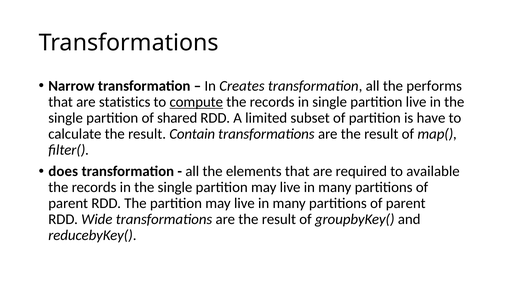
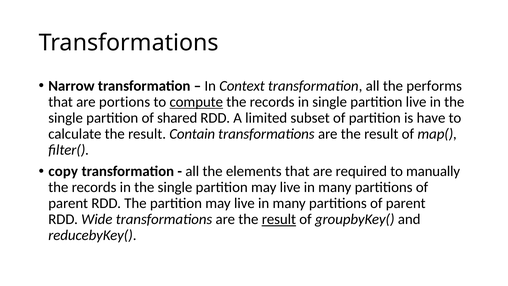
Creates: Creates -> Context
statistics: statistics -> portions
does: does -> copy
available: available -> manually
result at (279, 219) underline: none -> present
